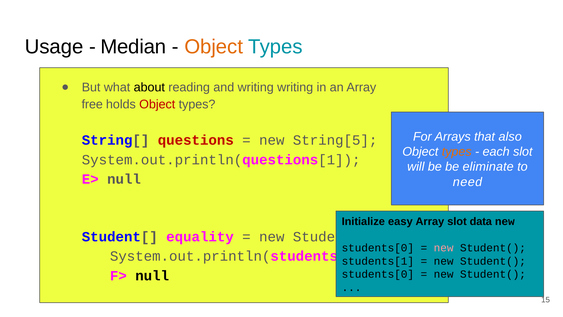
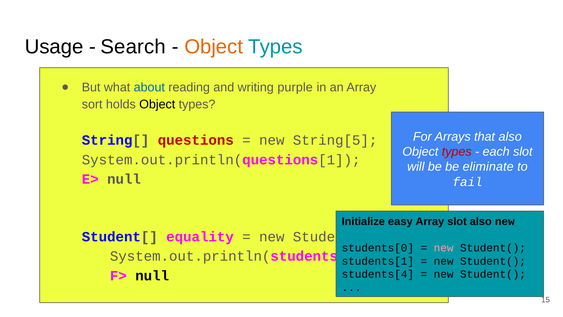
Median: Median -> Search
about colour: black -> blue
writing writing: writing -> purple
free: free -> sort
Object at (157, 104) colour: red -> black
types at (457, 152) colour: orange -> red
need: need -> fail
slot data: data -> also
students[0 at (378, 274): students[0 -> students[4
